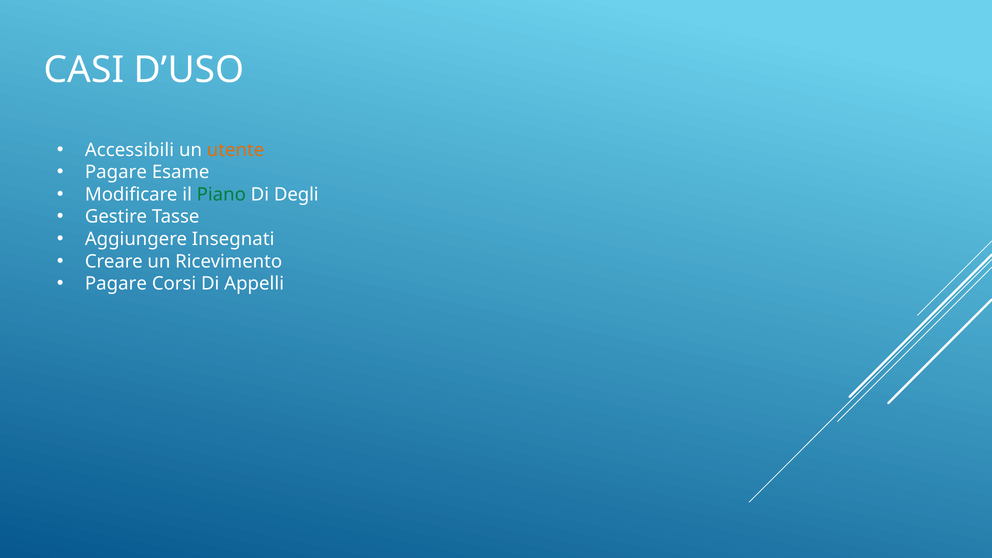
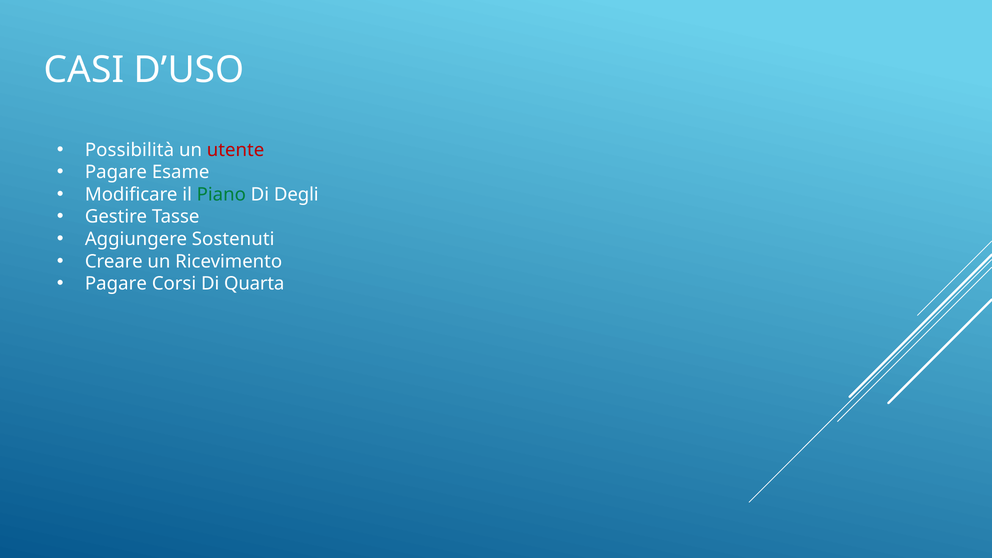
Accessibili: Accessibili -> Possibilità
utente colour: orange -> red
Insegnati: Insegnati -> Sostenuti
Appelli: Appelli -> Quarta
